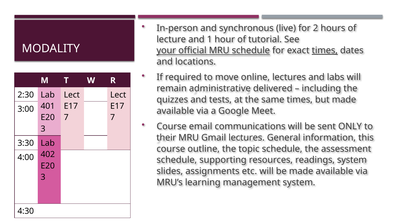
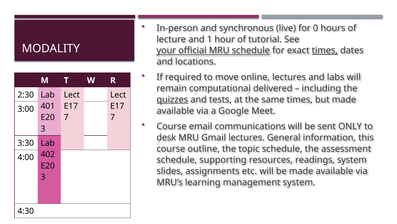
2: 2 -> 0
administrative: administrative -> computational
quizzes underline: none -> present
their: their -> desk
